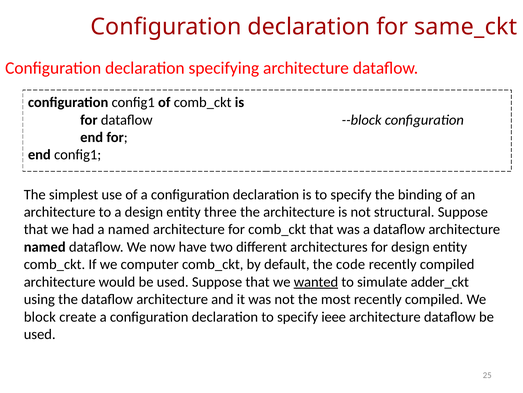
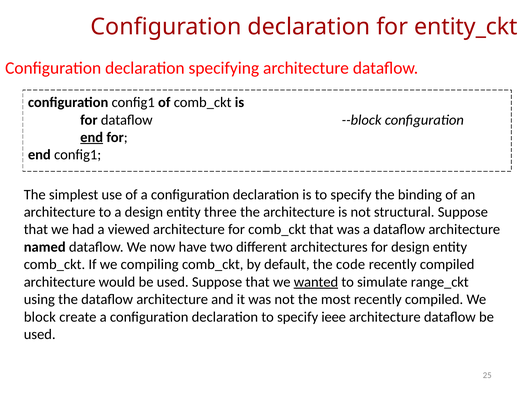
same_ckt: same_ckt -> entity_ckt
end at (92, 137) underline: none -> present
a named: named -> viewed
computer: computer -> compiling
adder_ckt: adder_ckt -> range_ckt
